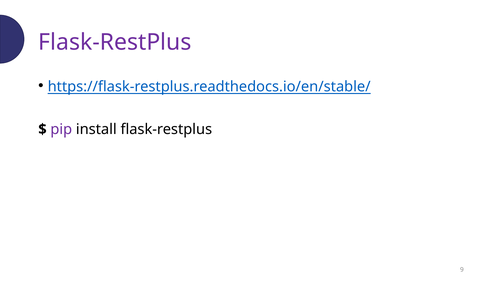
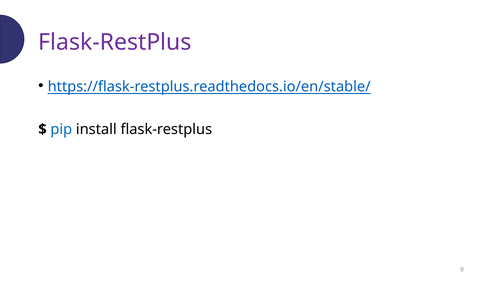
pip colour: purple -> blue
